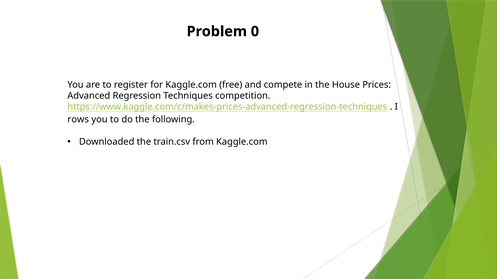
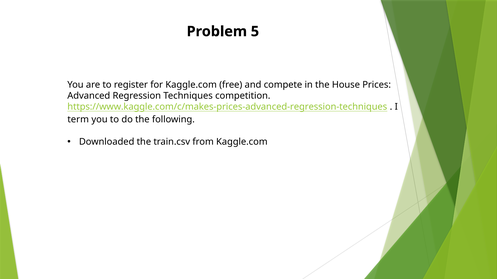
0: 0 -> 5
rows: rows -> term
